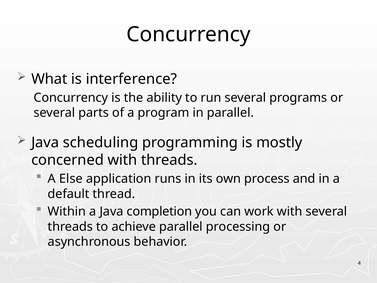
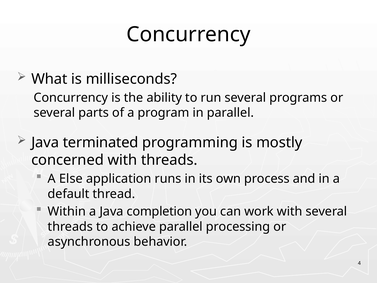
interference: interference -> milliseconds
scheduling: scheduling -> terminated
